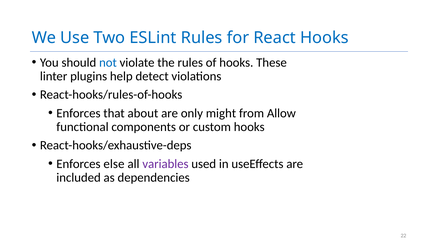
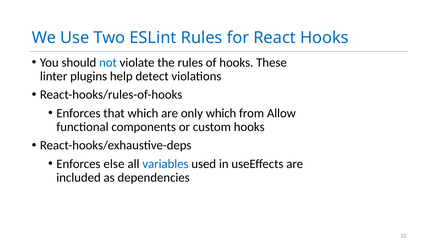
that about: about -> which
only might: might -> which
variables colour: purple -> blue
